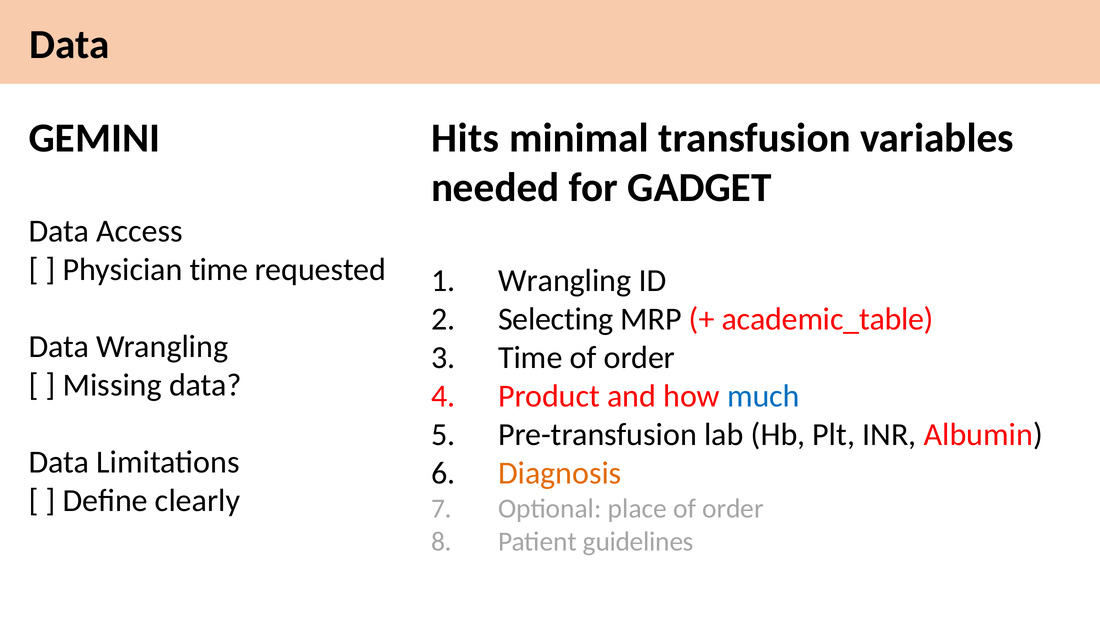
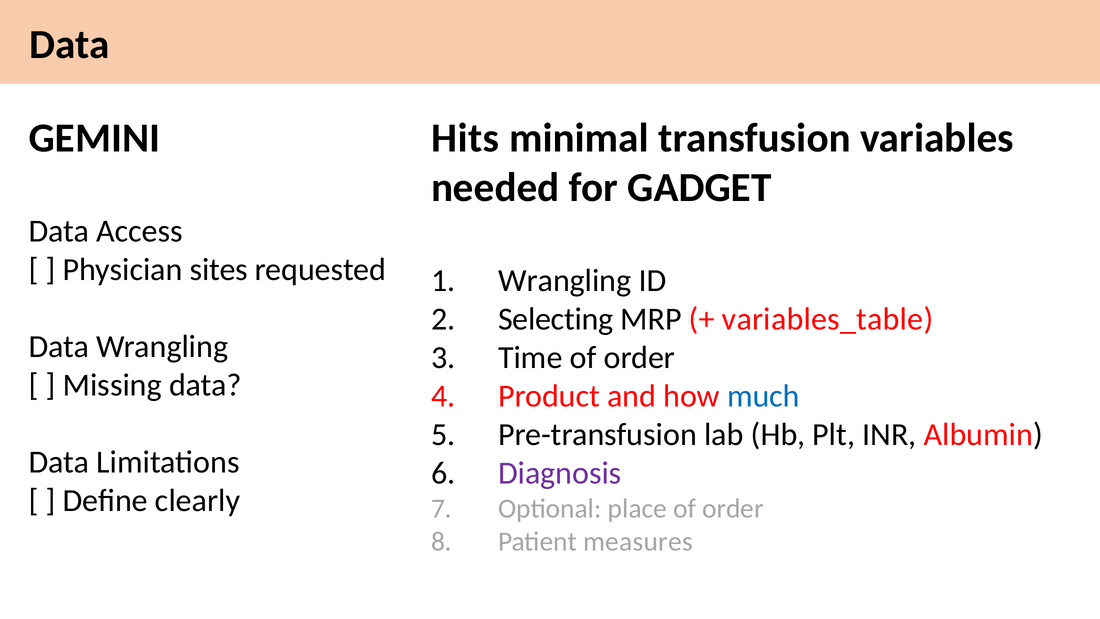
Physician time: time -> sites
academic_table: academic_table -> variables_table
Diagnosis colour: orange -> purple
guidelines: guidelines -> measures
